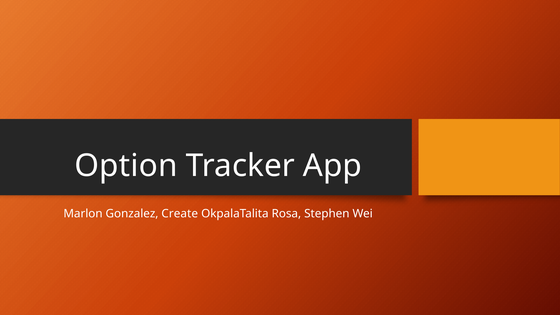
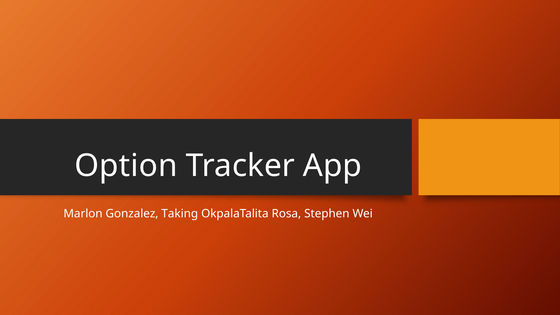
Create: Create -> Taking
